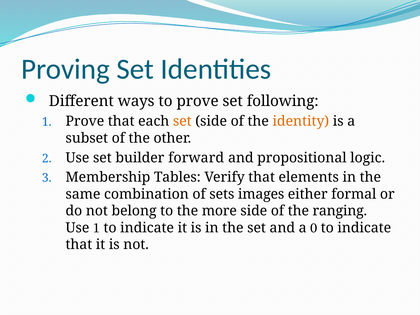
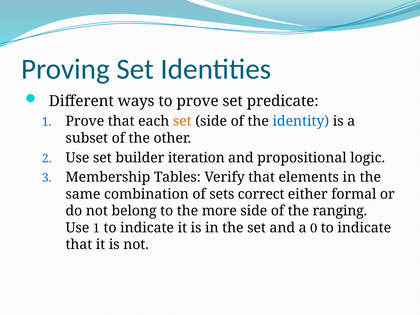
following: following -> predicate
identity colour: orange -> blue
forward: forward -> iteration
images: images -> correct
